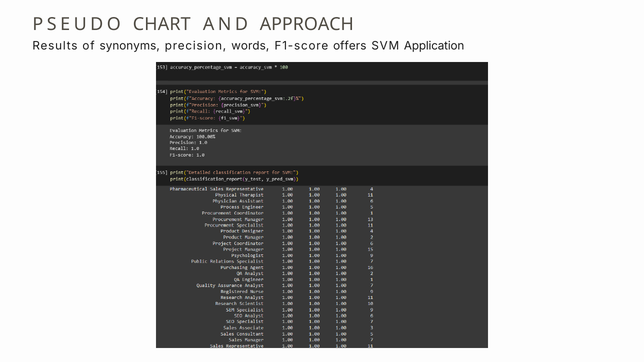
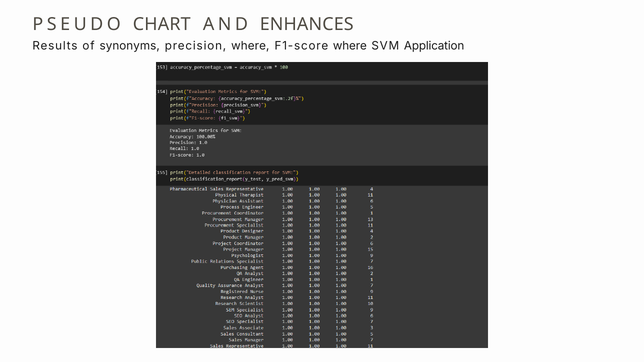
APPROACH: APPROACH -> ENHANCES
precision words: words -> where
F1-score offers: offers -> where
